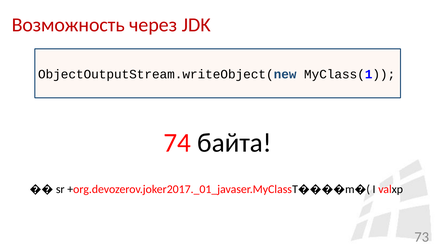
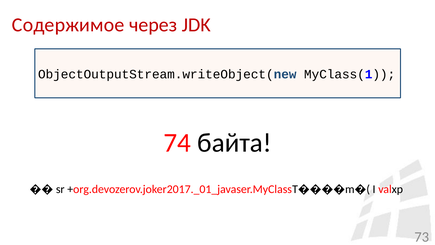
Возможность: Возможность -> Содержимое
